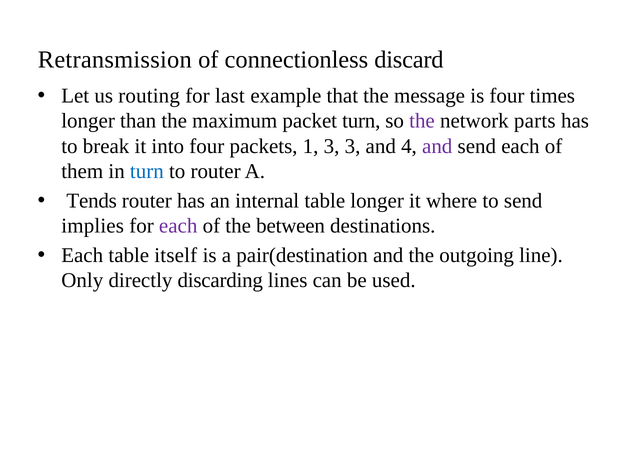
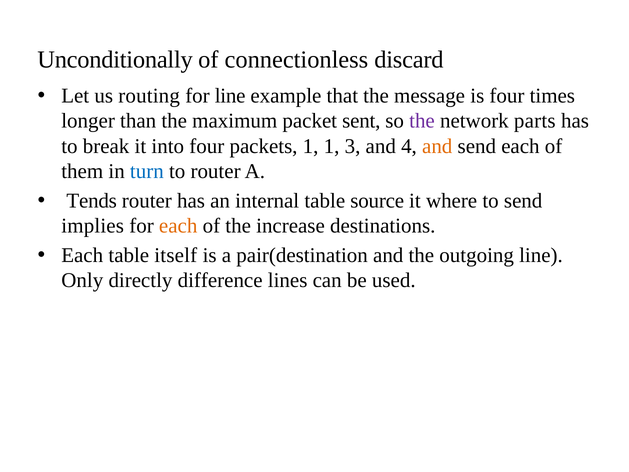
Retransmission: Retransmission -> Unconditionally
for last: last -> line
packet turn: turn -> sent
1 3: 3 -> 1
and at (437, 146) colour: purple -> orange
table longer: longer -> source
each at (178, 226) colour: purple -> orange
between: between -> increase
discarding: discarding -> difference
